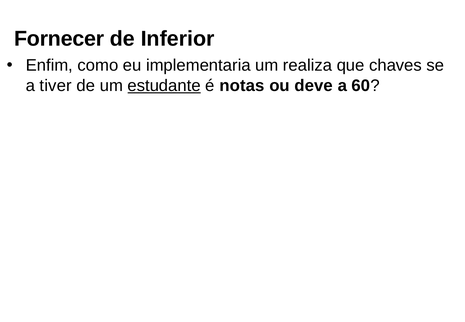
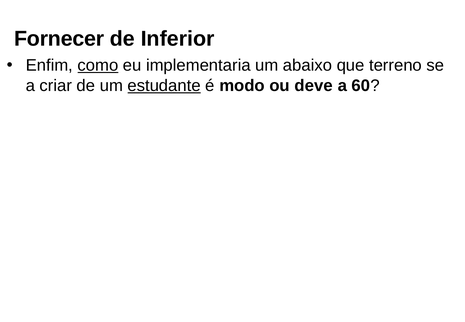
como underline: none -> present
realiza: realiza -> abaixo
chaves: chaves -> terreno
tiver: tiver -> criar
notas: notas -> modo
